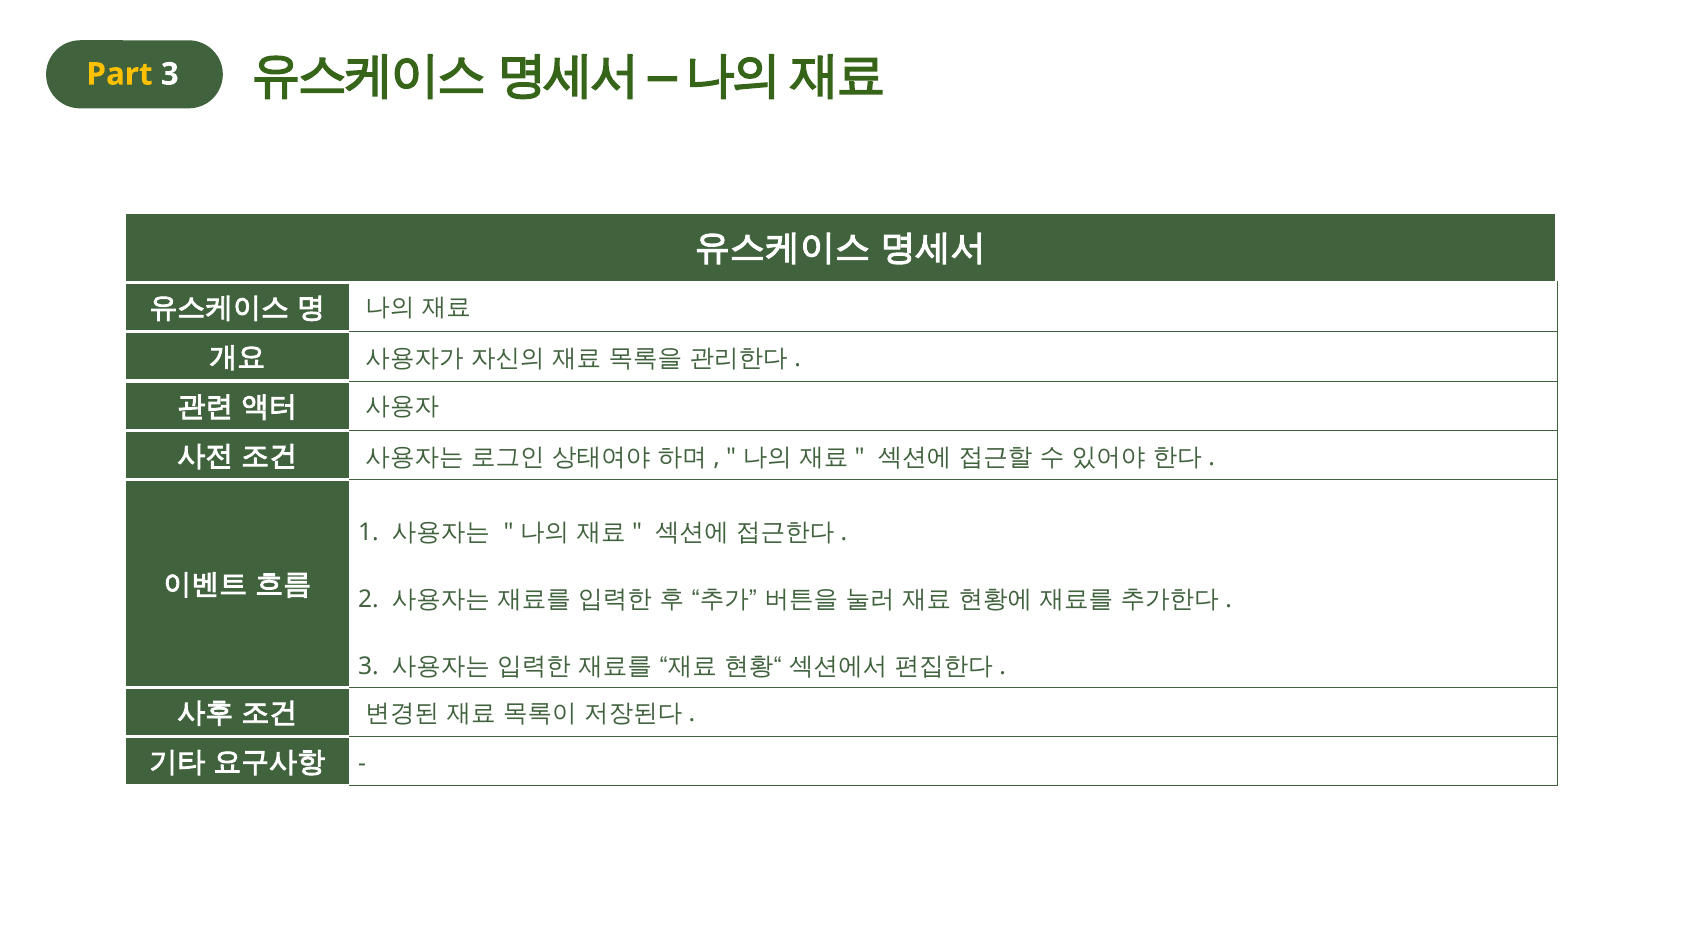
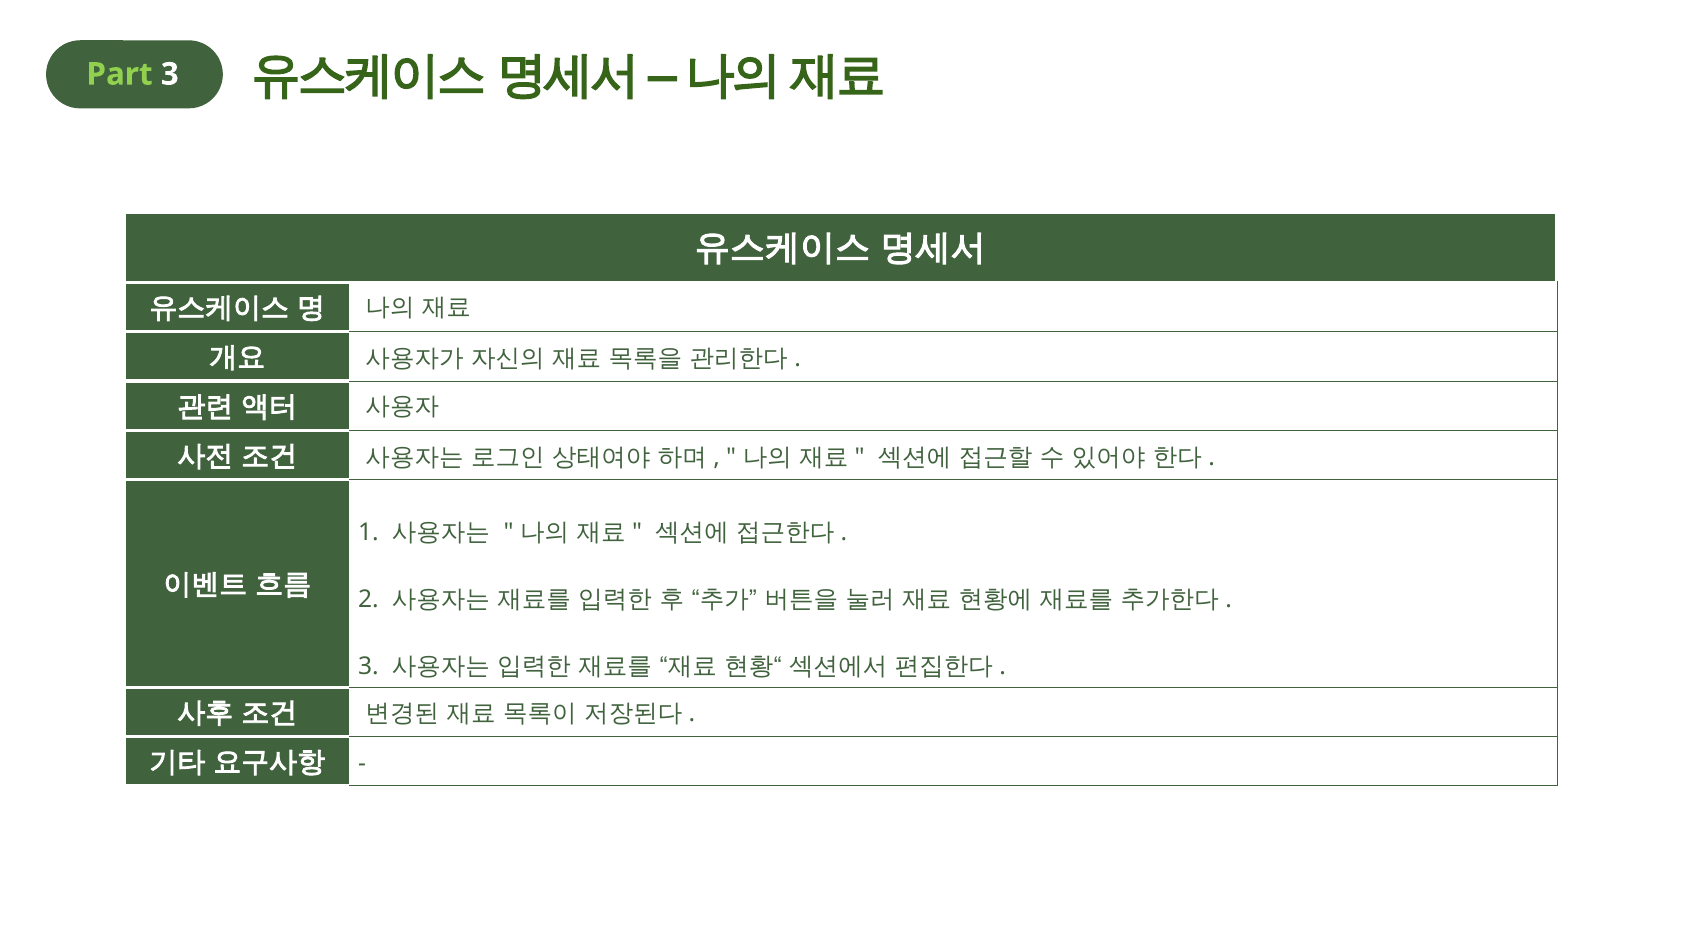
Part colour: yellow -> light green
